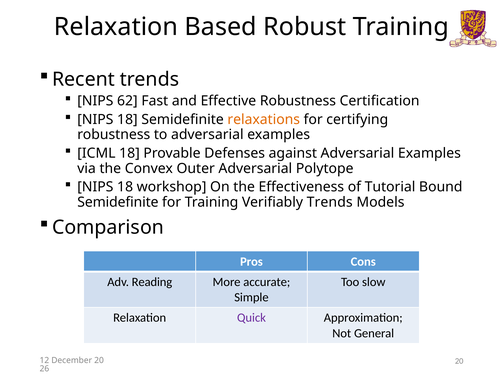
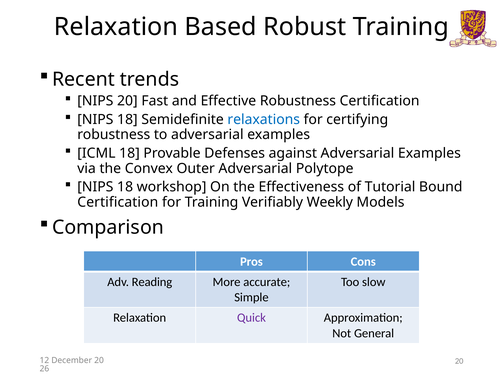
NIPS 62: 62 -> 20
relaxations colour: orange -> blue
Semidefinite at (118, 202): Semidefinite -> Certification
Verifiably Trends: Trends -> Weekly
